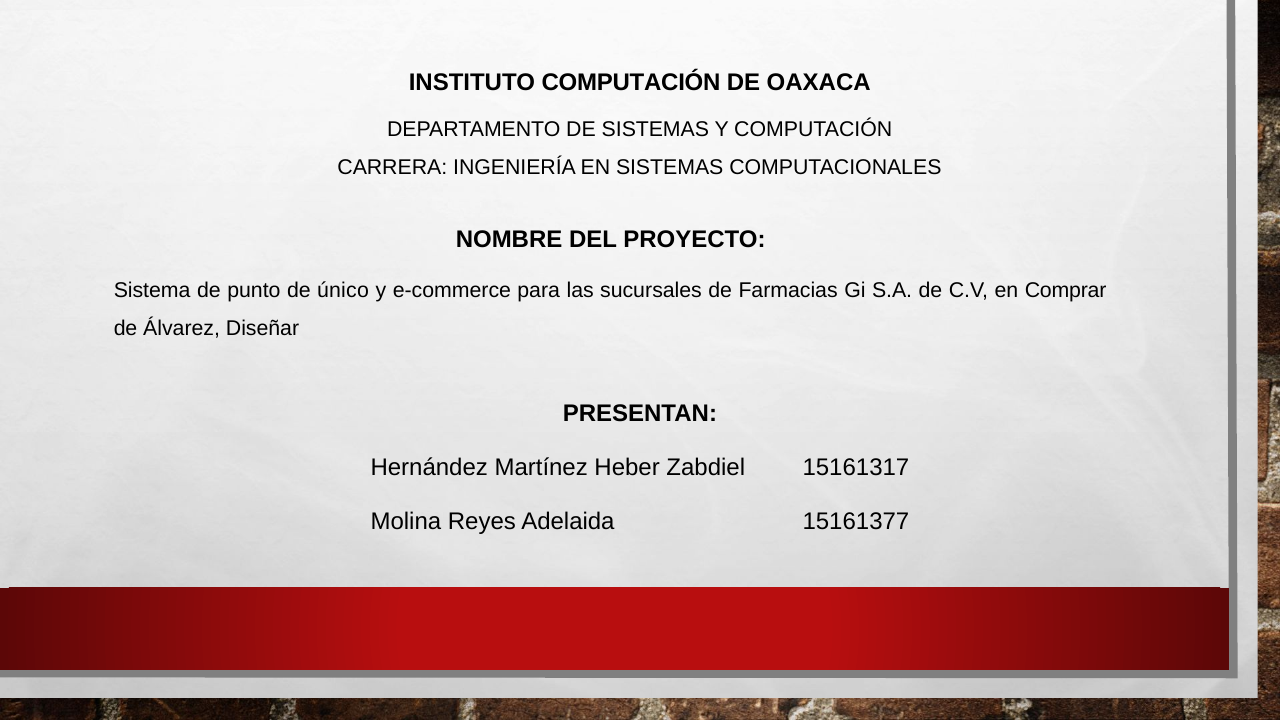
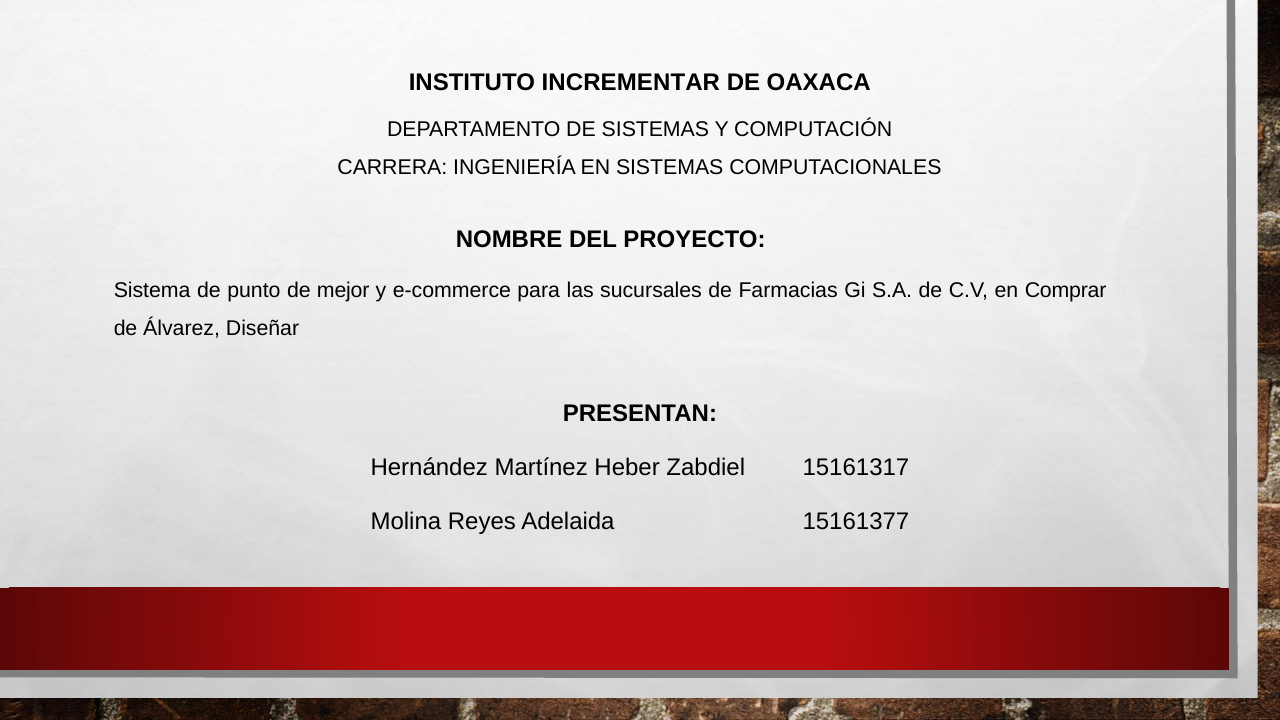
INSTITUTO COMPUTACIÓN: COMPUTACIÓN -> INCREMENTAR
único: único -> mejor
